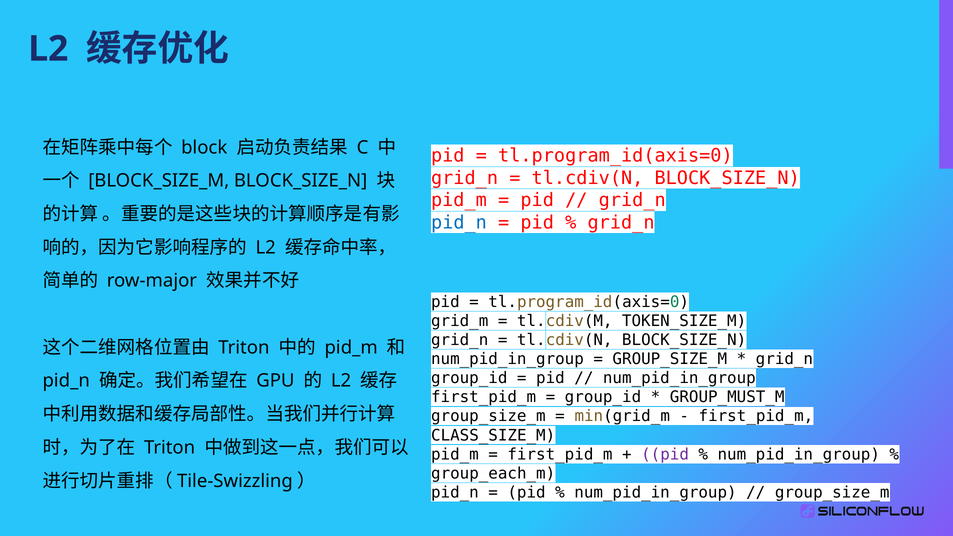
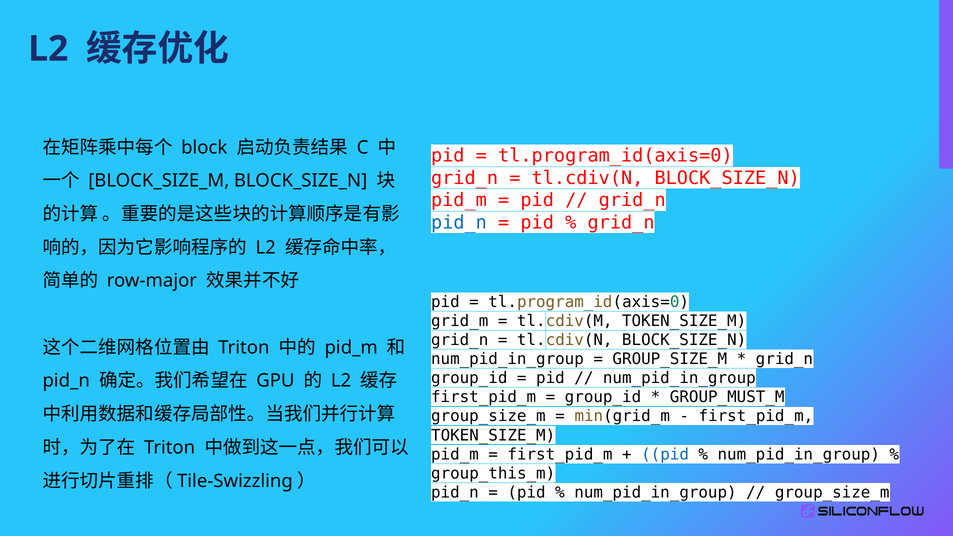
CLASS_SIZE_M at (493, 435): CLASS_SIZE_M -> TOKEN_SIZE_M
pid at (665, 454) colour: purple -> blue
group_each_m: group_each_m -> group_this_m
